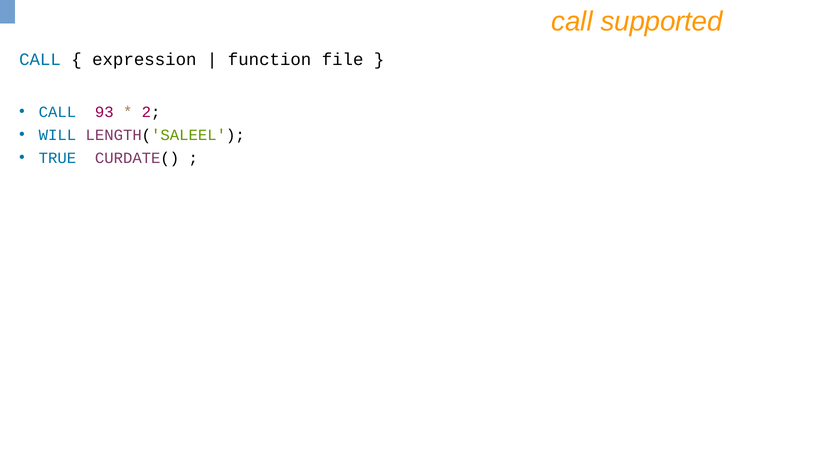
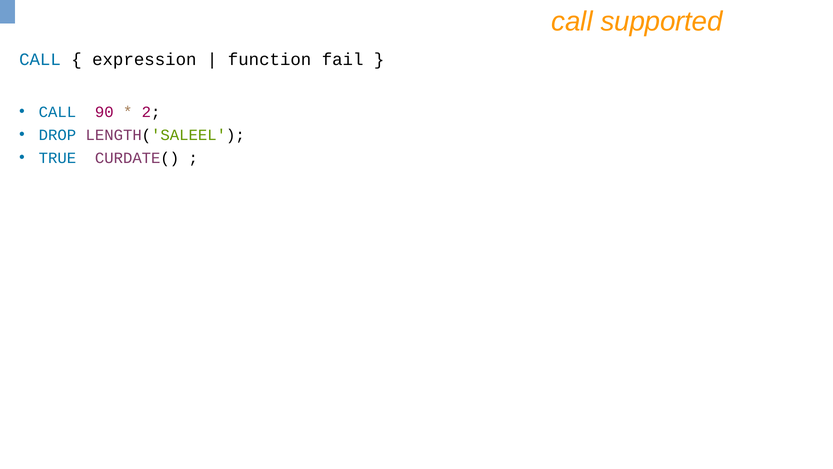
file: file -> fail
93: 93 -> 90
WILL: WILL -> DROP
